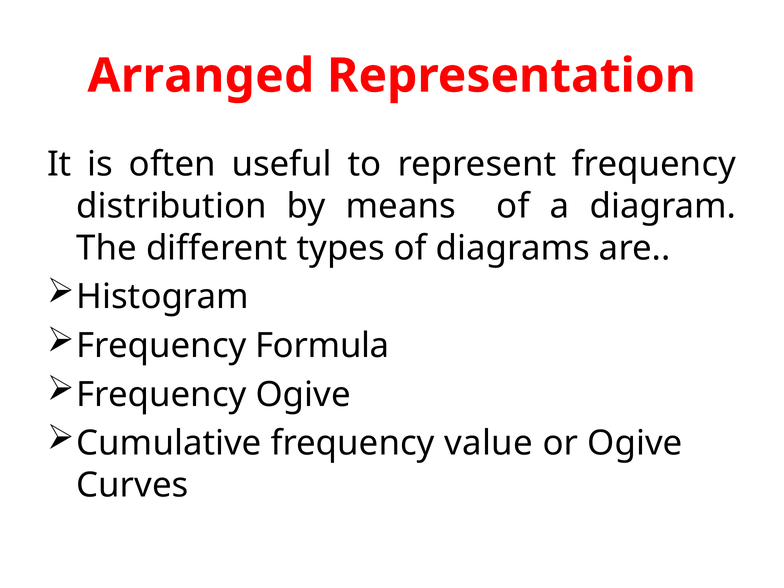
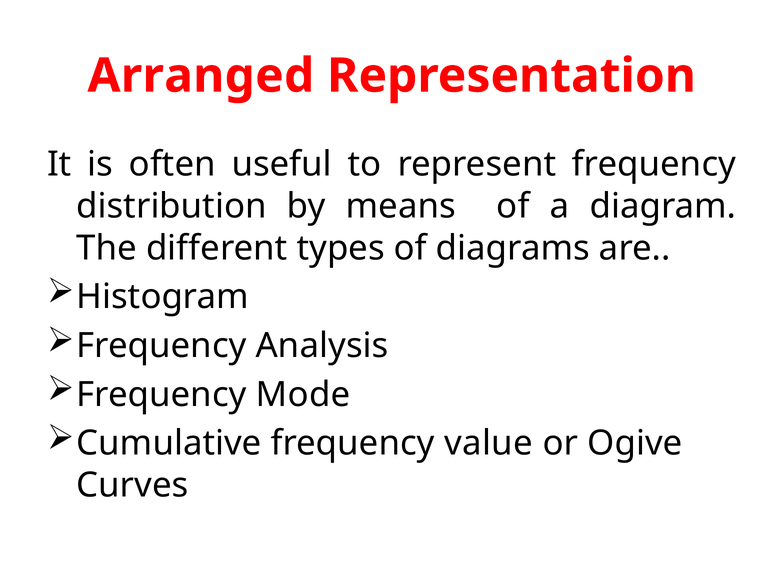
Formula: Formula -> Analysis
Frequency Ogive: Ogive -> Mode
